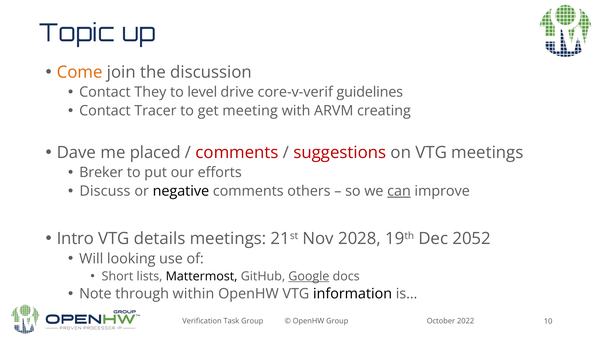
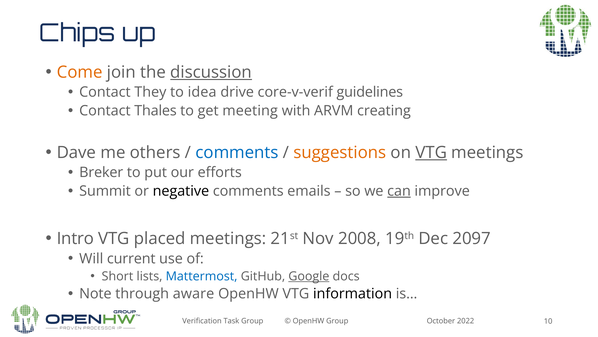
Topic: Topic -> Chips
discussion underline: none -> present
level: level -> idea
Tracer: Tracer -> Thales
placed: placed -> others
comments at (237, 152) colour: red -> blue
suggestions colour: red -> orange
VTG at (431, 152) underline: none -> present
Discuss: Discuss -> Summit
others: others -> emails
details: details -> placed
2028: 2028 -> 2008
2052: 2052 -> 2097
looking: looking -> current
Mattermost colour: black -> blue
within: within -> aware
